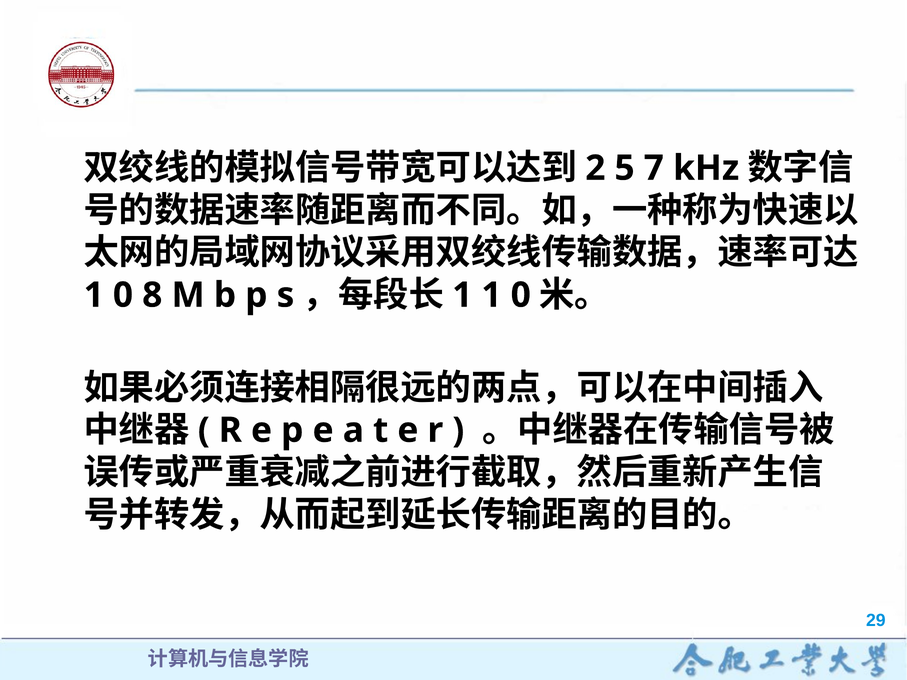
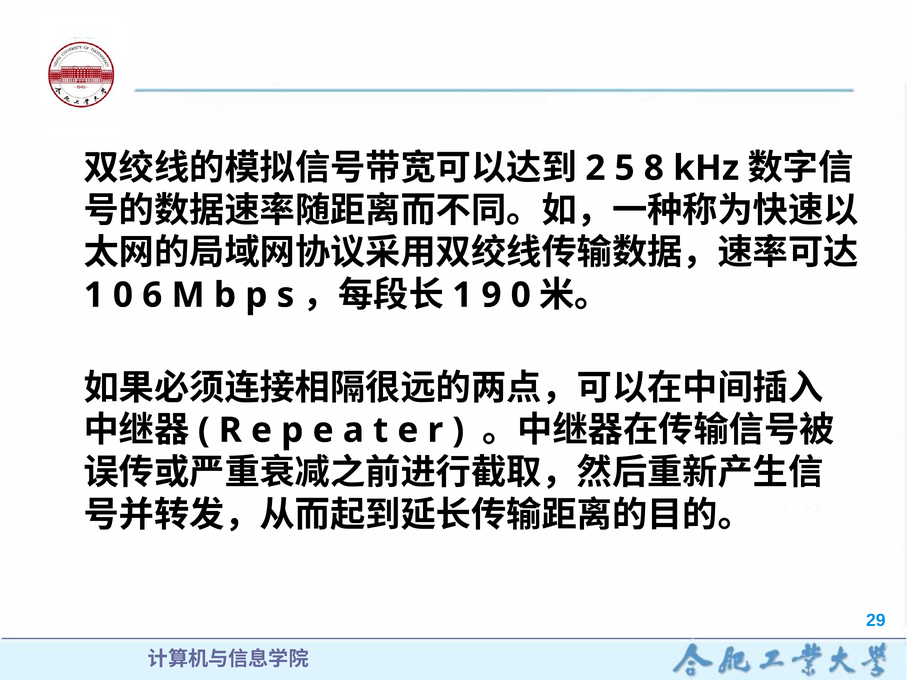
7: 7 -> 8
8: 8 -> 6
1 at (491, 295): 1 -> 9
